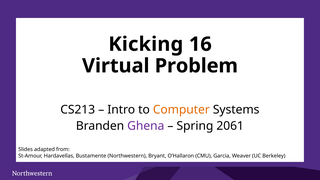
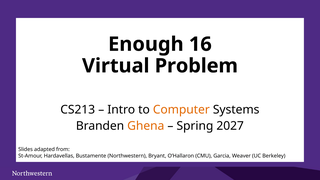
Kicking: Kicking -> Enough
Ghena colour: purple -> orange
2061: 2061 -> 2027
